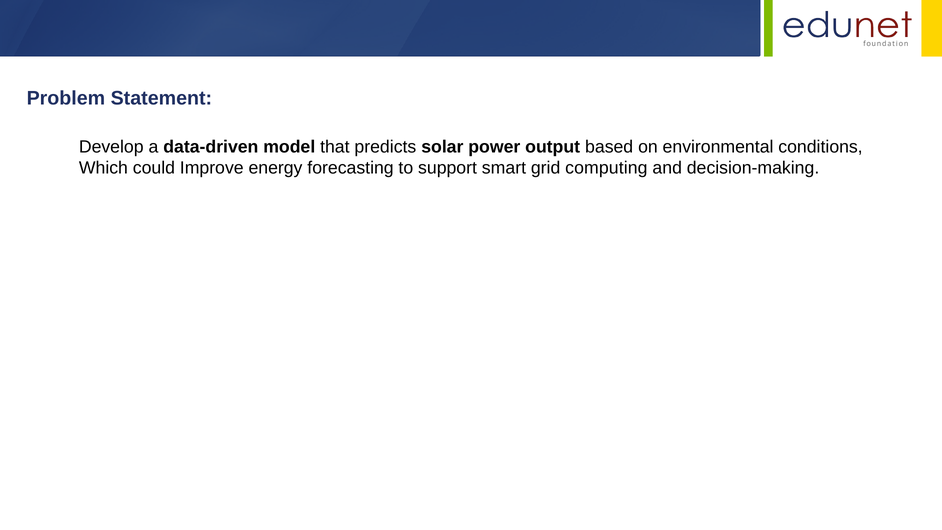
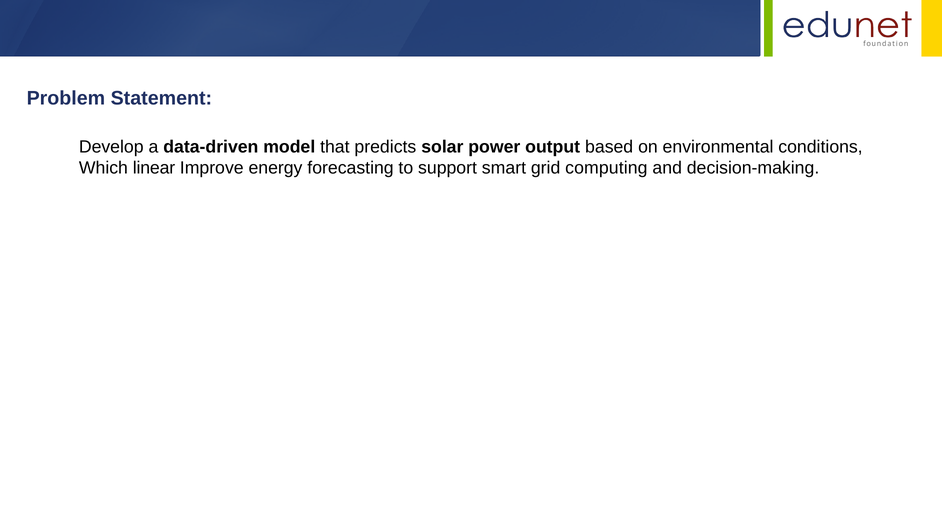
could: could -> linear
